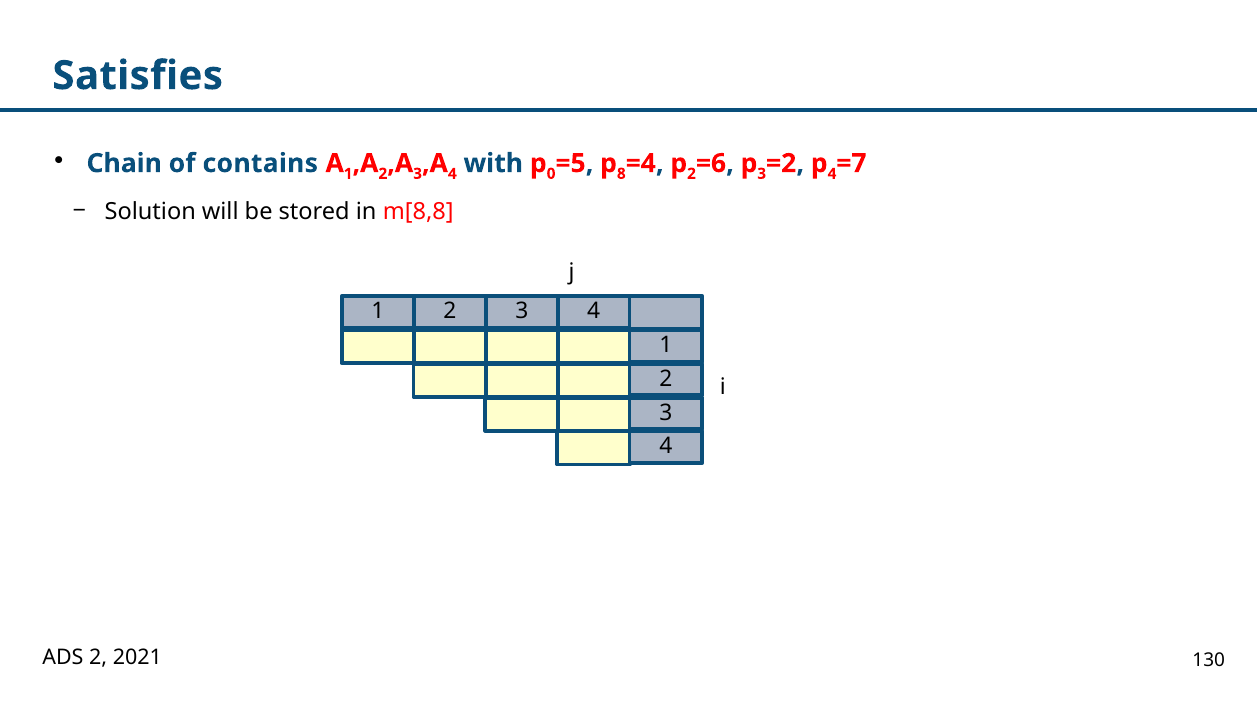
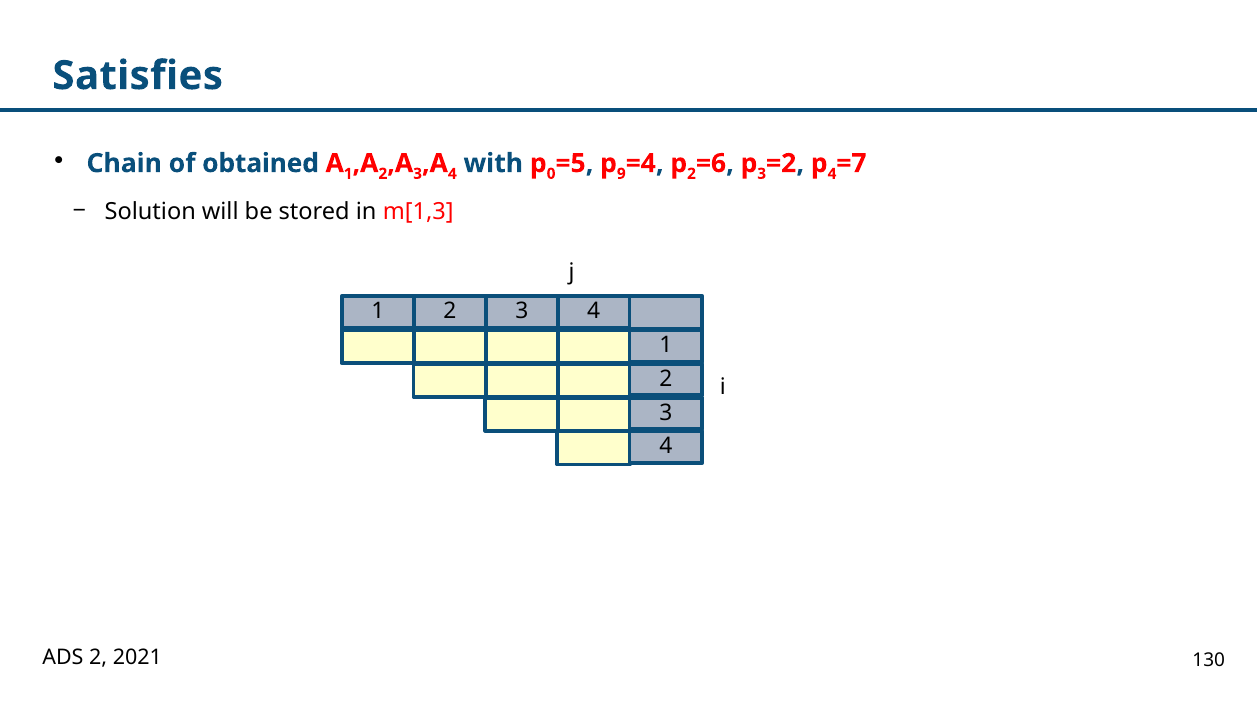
contains: contains -> obtained
8: 8 -> 9
m[8,8: m[8,8 -> m[1,3
